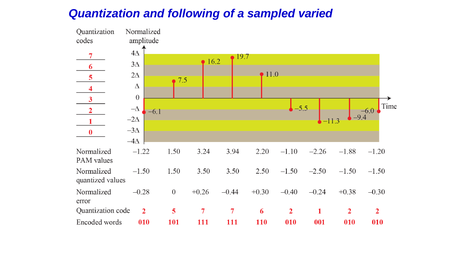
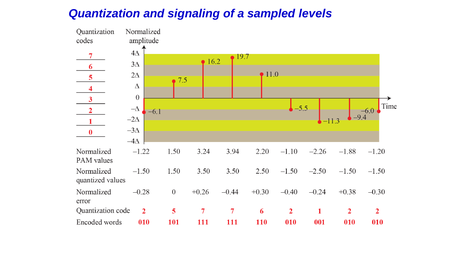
following: following -> signaling
varied: varied -> levels
